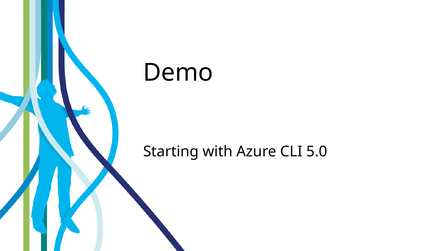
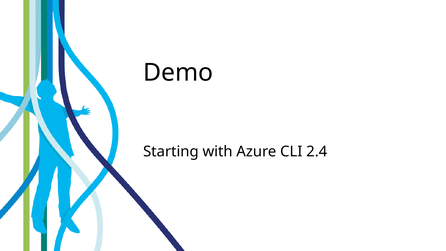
5.0: 5.0 -> 2.4
